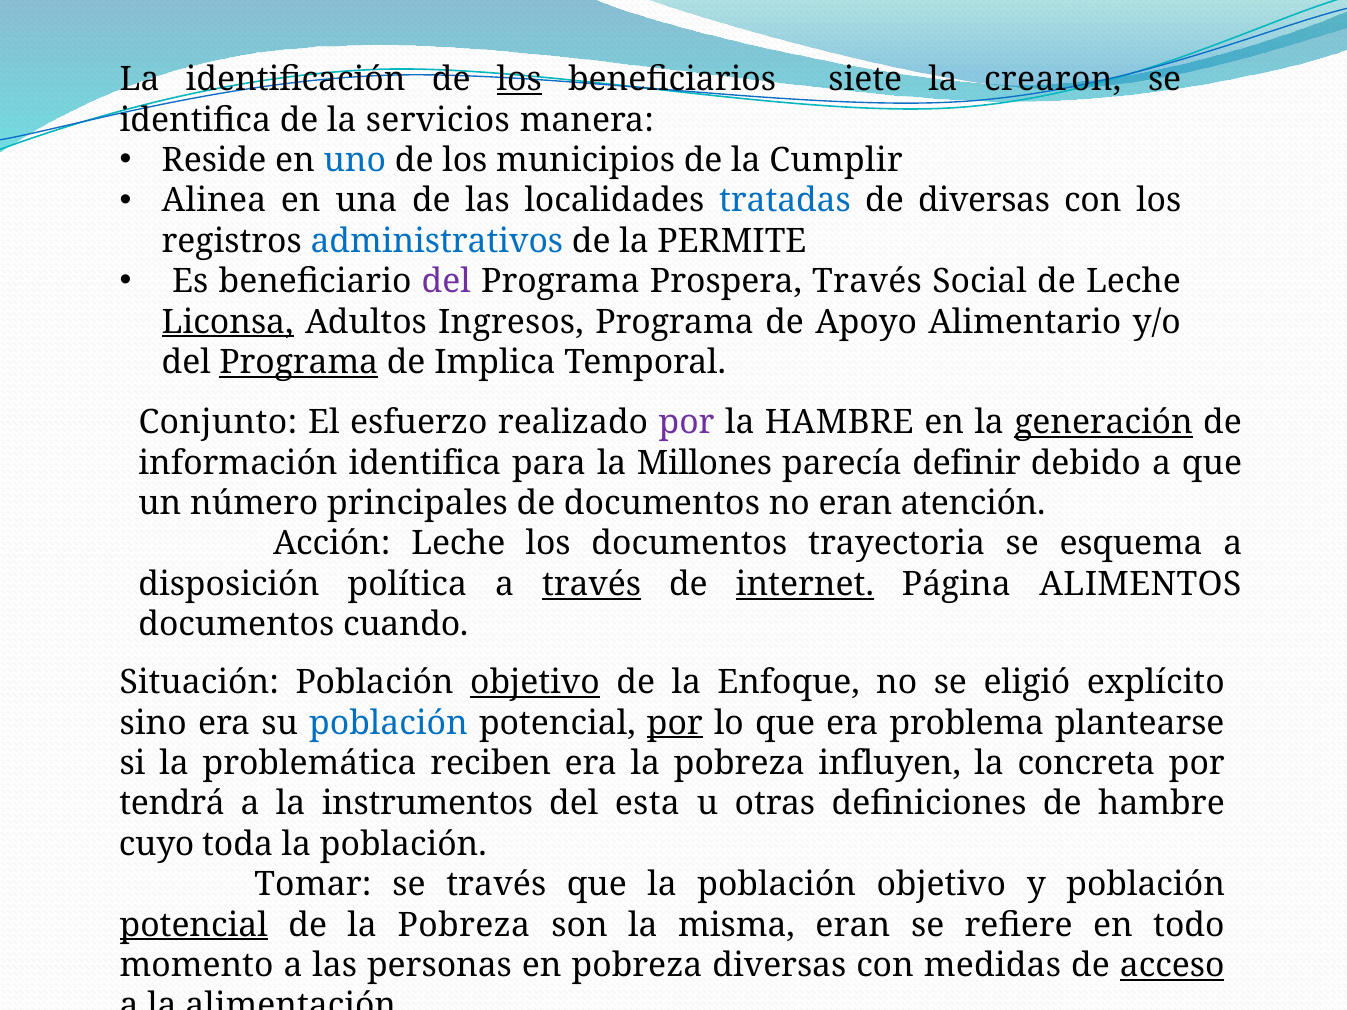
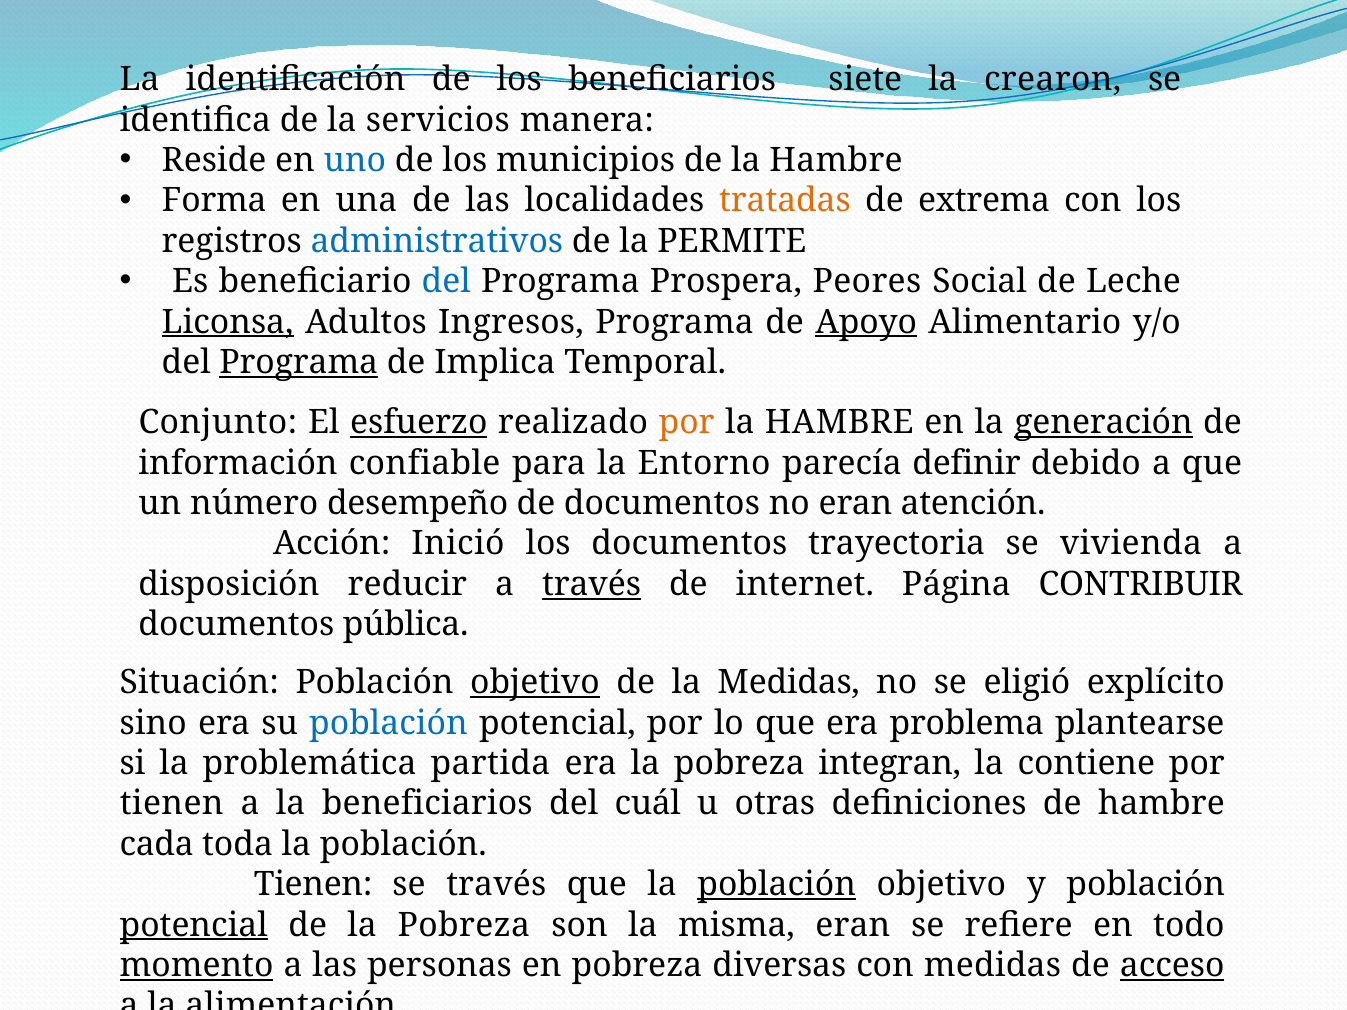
los at (519, 80) underline: present -> none
de la Cumplir: Cumplir -> Hambre
Alinea: Alinea -> Forma
tratadas colour: blue -> orange
de diversas: diversas -> extrema
del at (446, 282) colour: purple -> blue
Prospera Través: Través -> Peores
Apoyo underline: none -> present
esfuerzo underline: none -> present
por at (687, 423) colour: purple -> orange
información identifica: identifica -> confiable
Millones: Millones -> Entorno
principales: principales -> desempeño
Acción Leche: Leche -> Inició
esquema: esquema -> vivienda
política: política -> reducir
internet underline: present -> none
ALIMENTOS: ALIMENTOS -> CONTRIBUIR
cuando: cuando -> pública
la Enfoque: Enfoque -> Medidas
por at (675, 723) underline: present -> none
reciben: reciben -> partida
influyen: influyen -> integran
concreta: concreta -> contiene
tendrá at (172, 804): tendrá -> tienen
la instrumentos: instrumentos -> beneficiarios
esta: esta -> cuál
cuyo: cuyo -> cada
Tomar at (313, 885): Tomar -> Tienen
población at (777, 885) underline: none -> present
momento underline: none -> present
